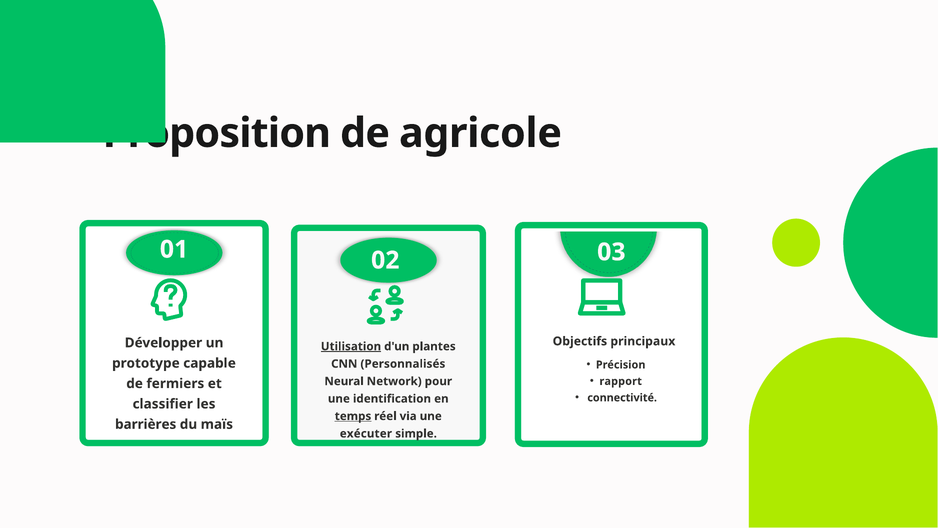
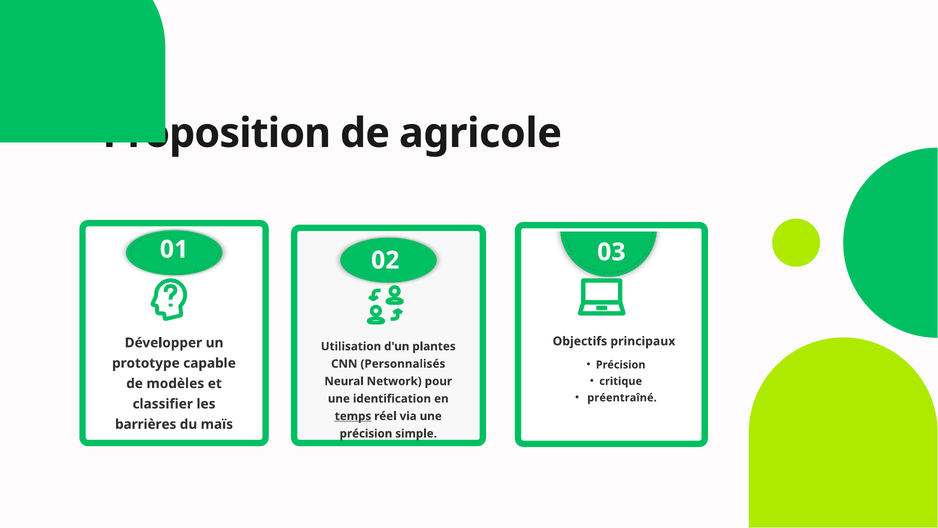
Utilisation underline: present -> none
rapport: rapport -> critique
fermiers: fermiers -> modèles
connectivité: connectivité -> préentraîné
exécuter at (366, 433): exécuter -> précision
